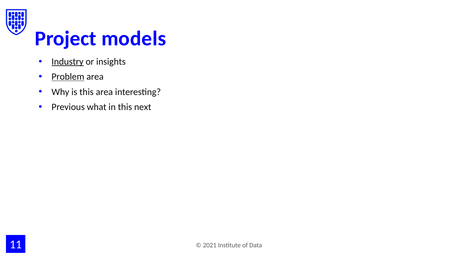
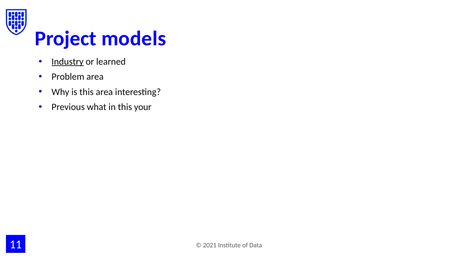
insights: insights -> learned
Problem underline: present -> none
next: next -> your
